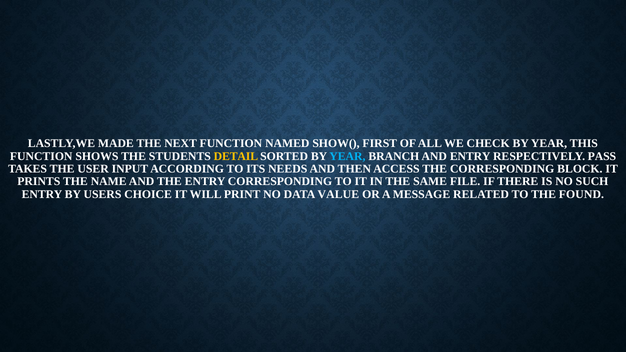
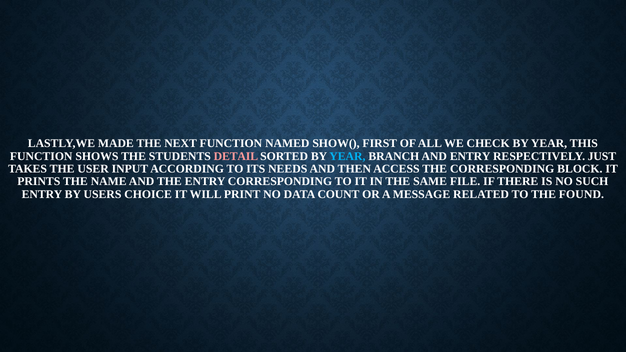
DETAIL colour: yellow -> pink
PASS: PASS -> JUST
VALUE: VALUE -> COUNT
